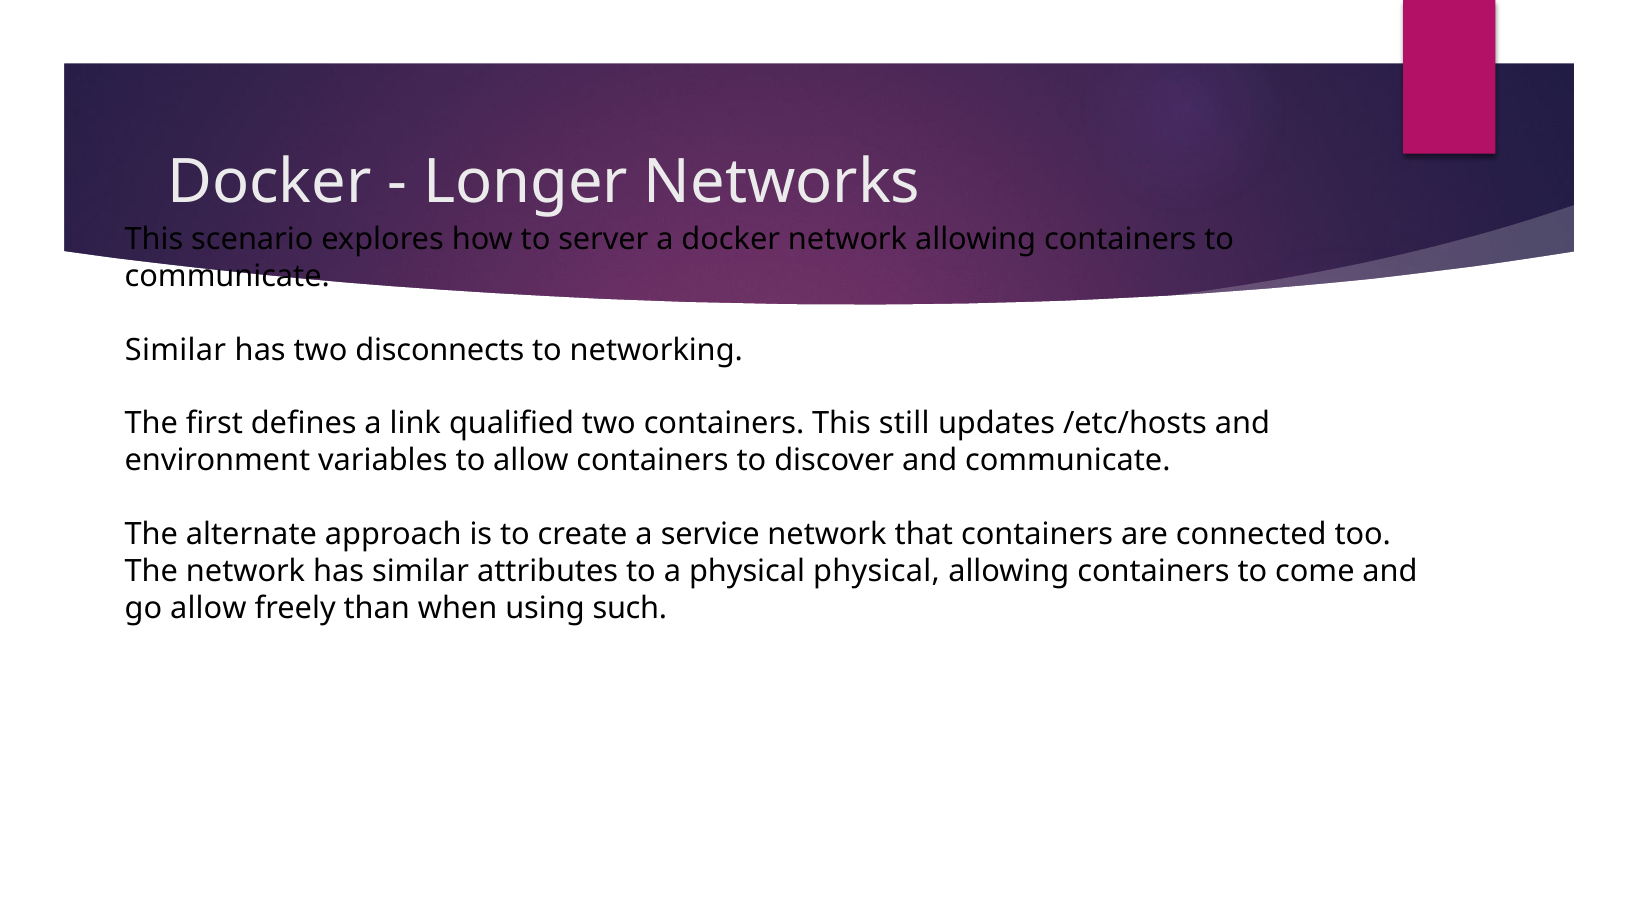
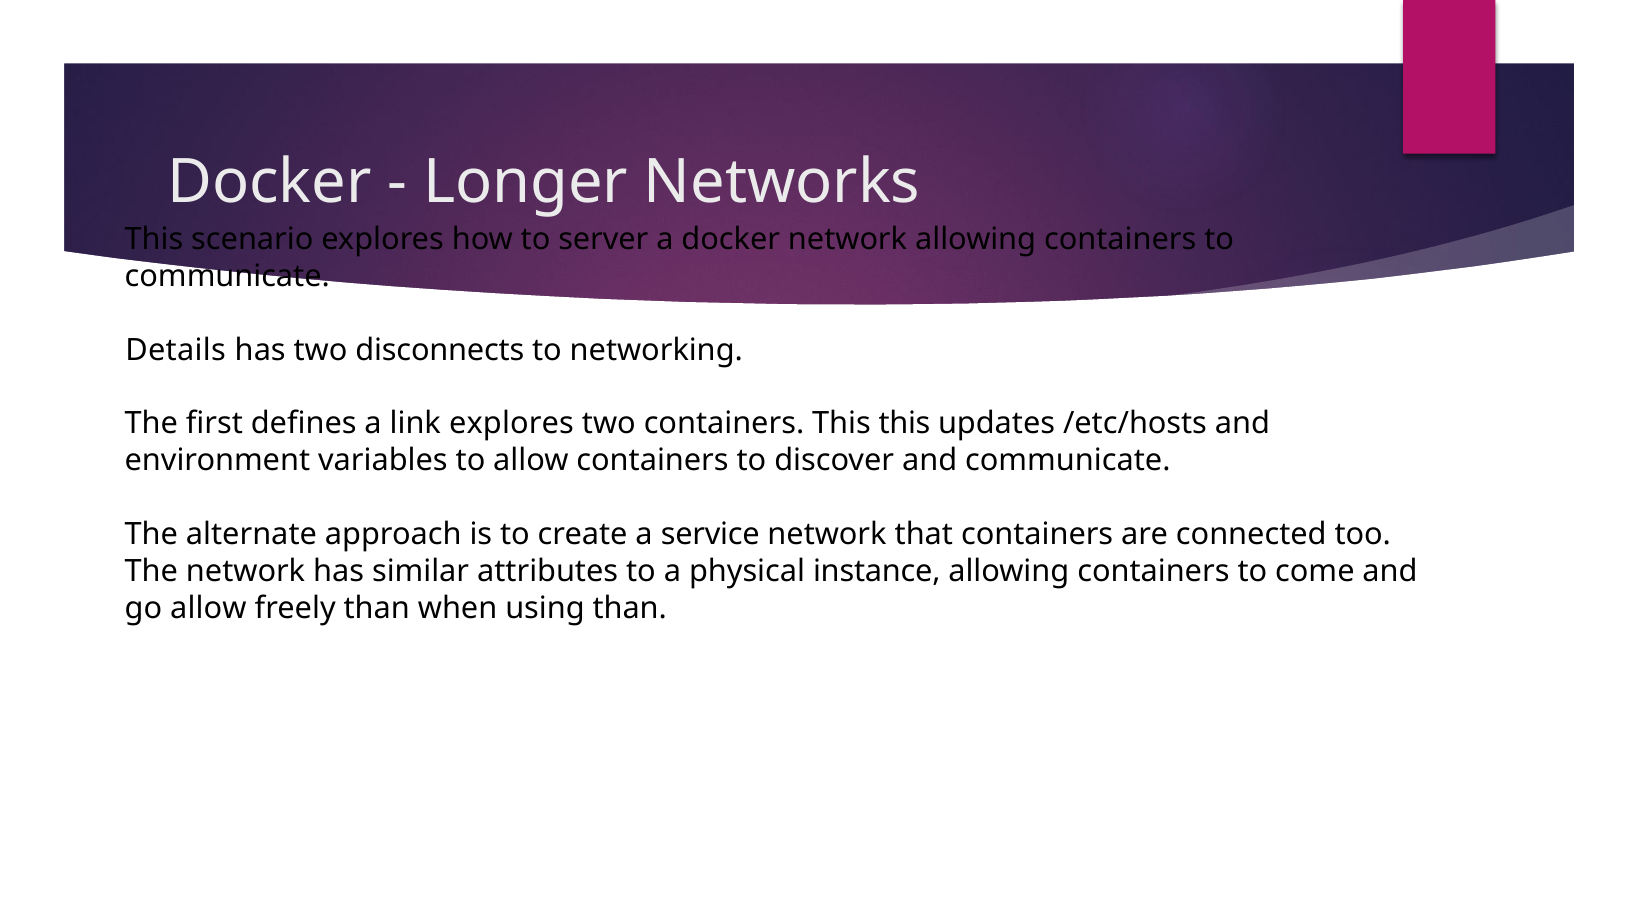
Similar at (176, 350): Similar -> Details
link qualified: qualified -> explores
This still: still -> this
physical physical: physical -> instance
using such: such -> than
